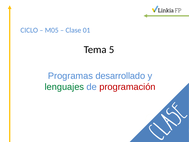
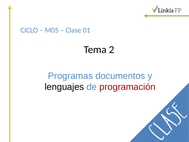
5: 5 -> 2
desarrollado: desarrollado -> documentos
lenguajes colour: green -> black
